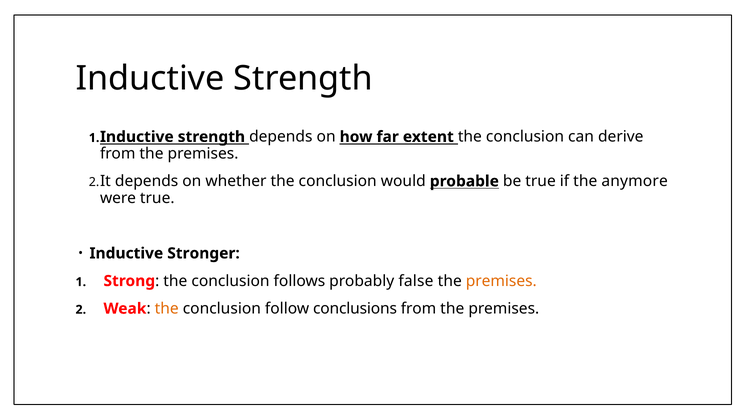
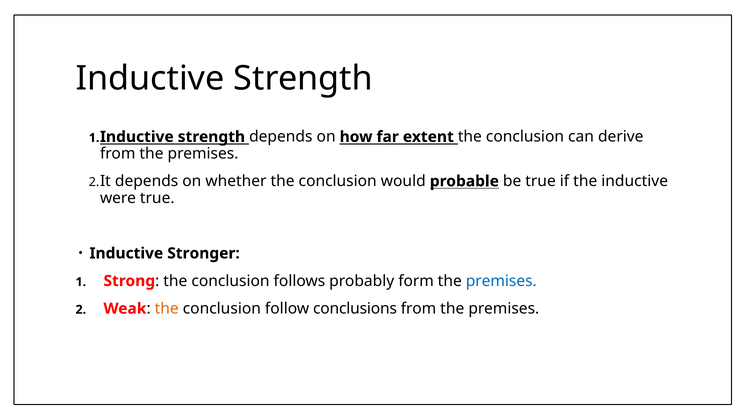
the anymore: anymore -> inductive
false: false -> form
premises at (501, 281) colour: orange -> blue
